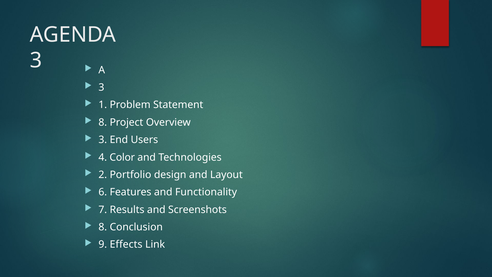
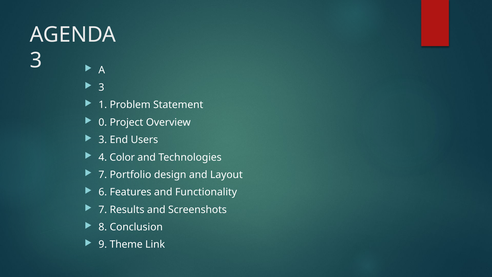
8 at (103, 122): 8 -> 0
2 at (103, 175): 2 -> 7
Effects: Effects -> Theme
